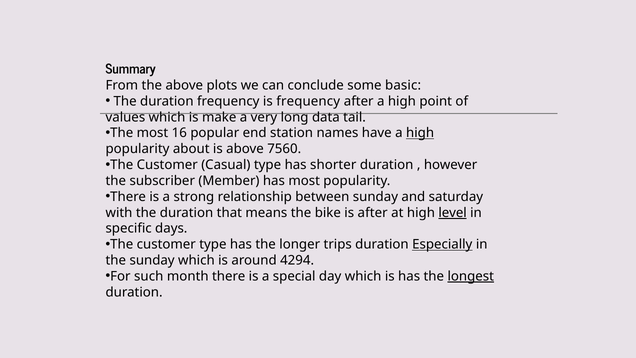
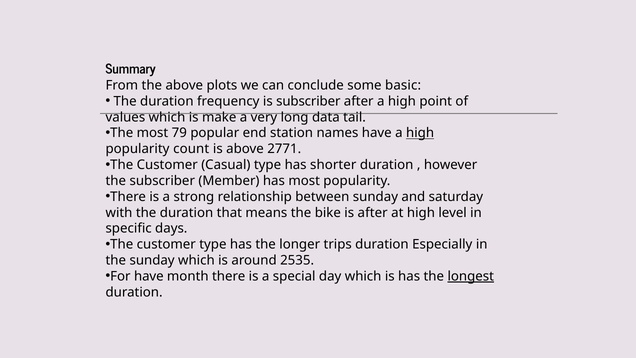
is frequency: frequency -> subscriber
16: 16 -> 79
about: about -> count
7560: 7560 -> 2771
level underline: present -> none
Especially underline: present -> none
4294: 4294 -> 2535
For such: such -> have
